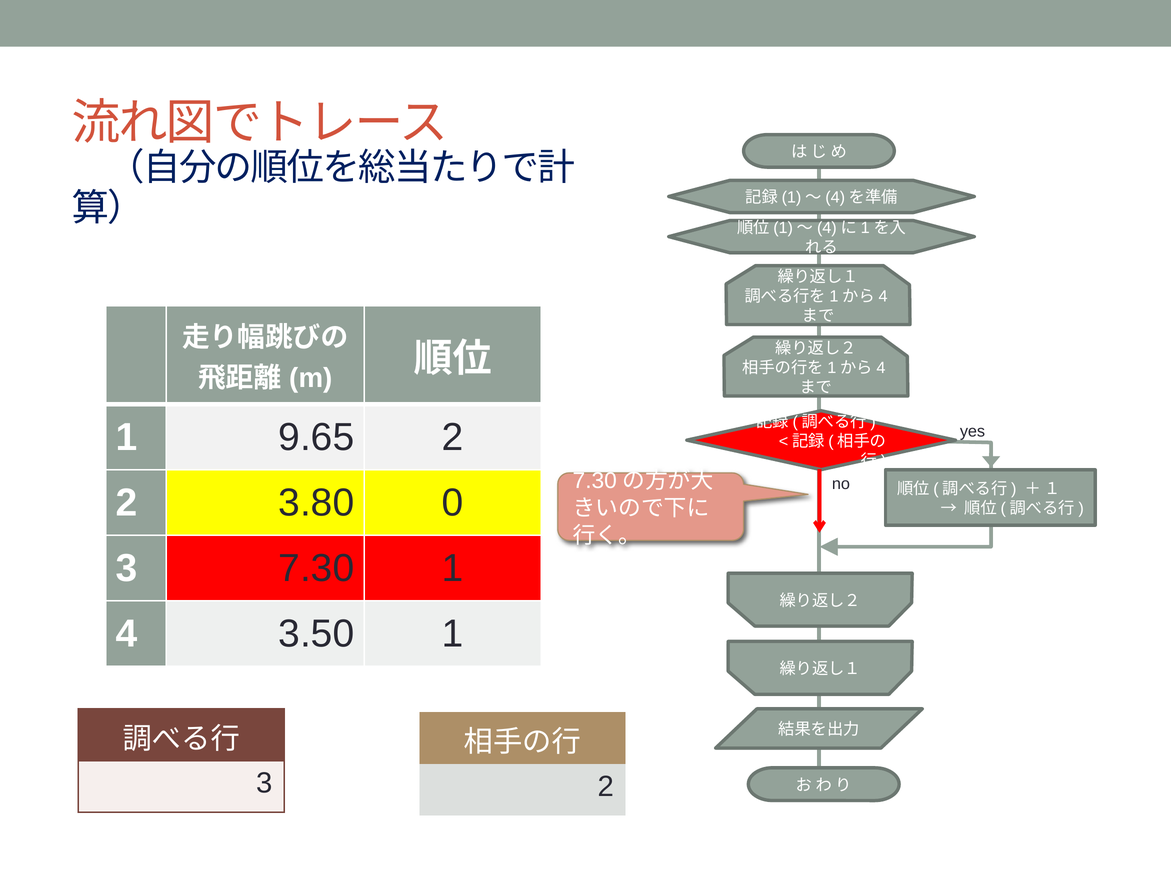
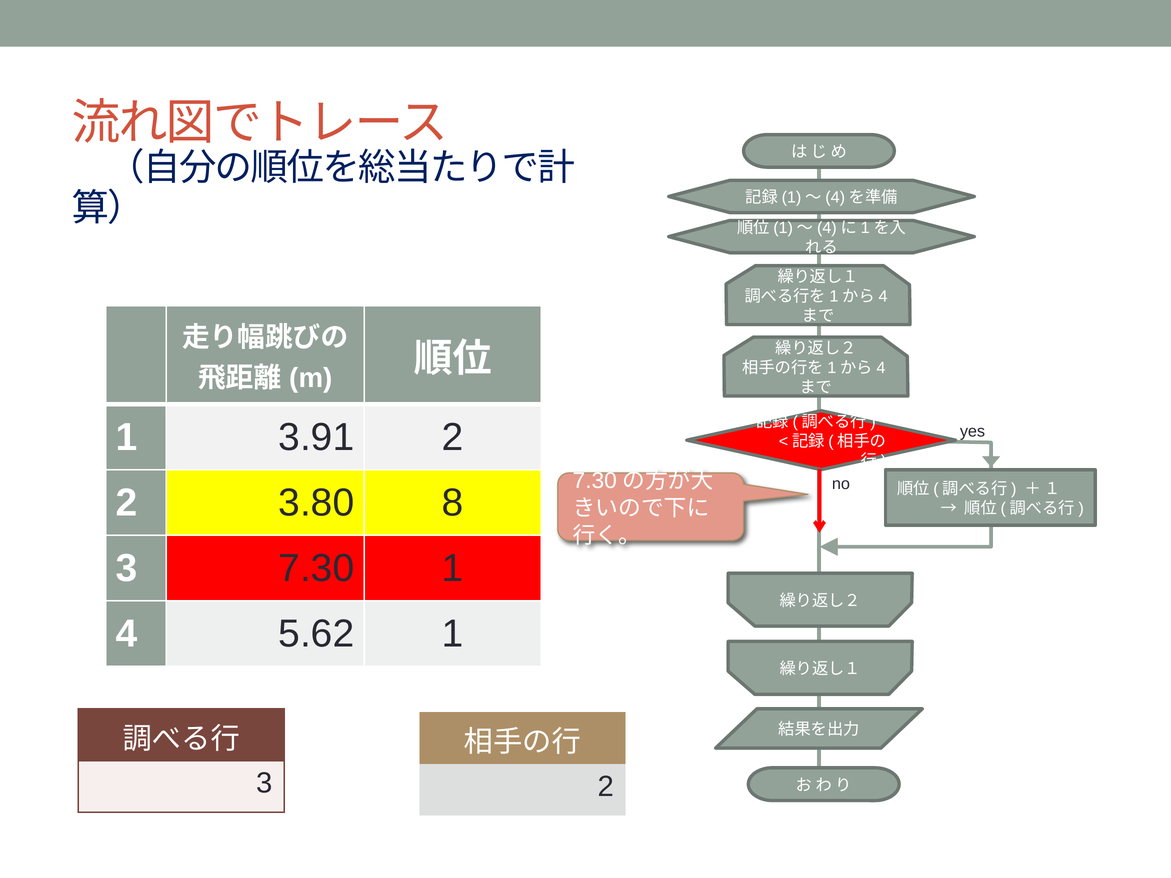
9.65: 9.65 -> 3.91
0: 0 -> 8
3.50: 3.50 -> 5.62
